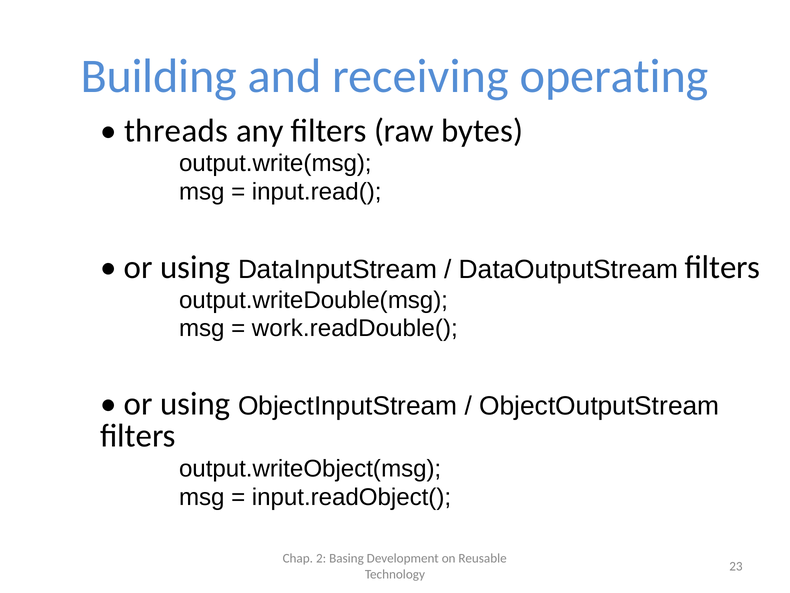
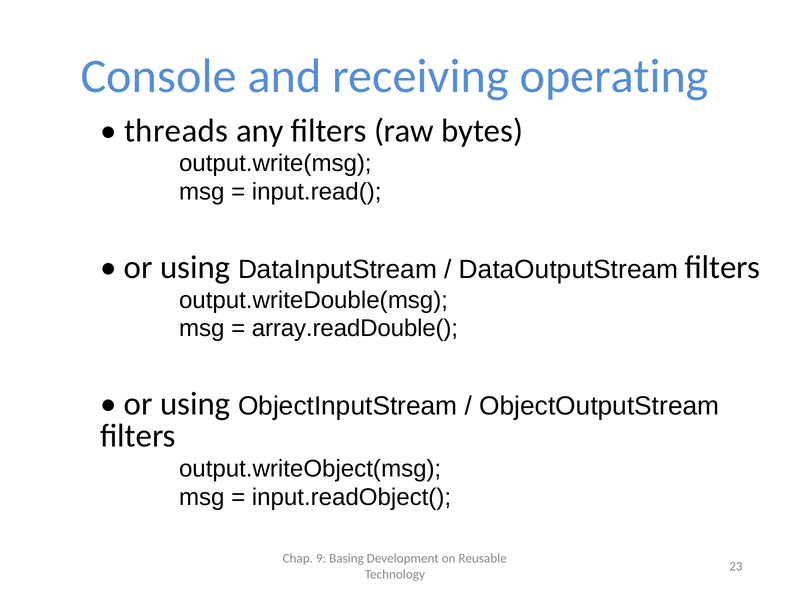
Building: Building -> Console
work.readDouble(: work.readDouble( -> array.readDouble(
2: 2 -> 9
